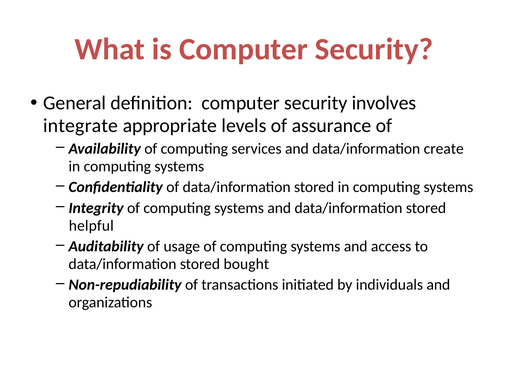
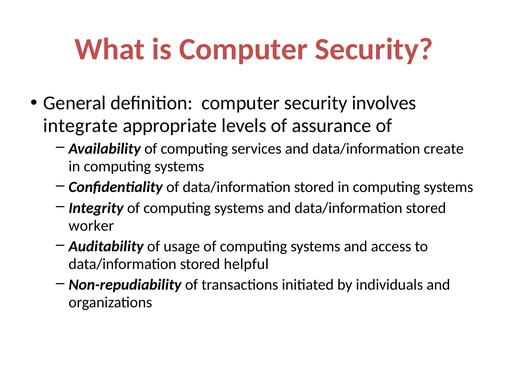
helpful: helpful -> worker
bought: bought -> helpful
